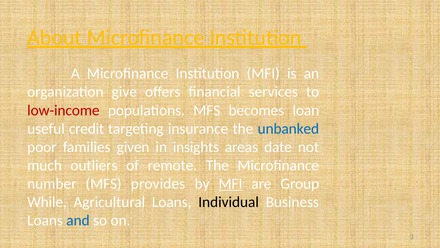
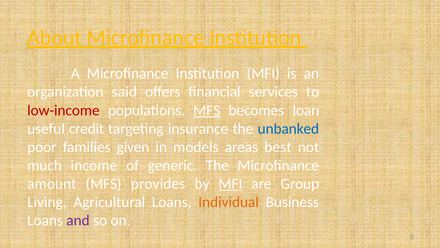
give: give -> said
MFS at (207, 110) underline: none -> present
insights: insights -> models
date: date -> best
outliers: outliers -> income
remote: remote -> generic
number: number -> amount
While: While -> Living
Individual colour: black -> orange
and colour: blue -> purple
